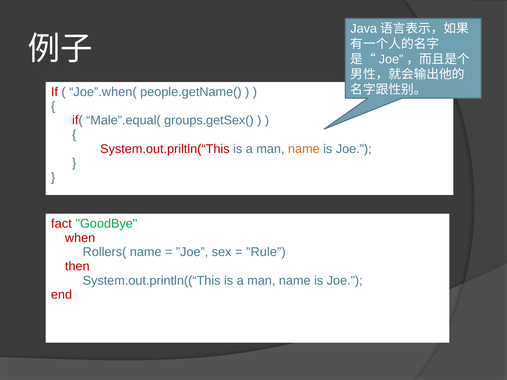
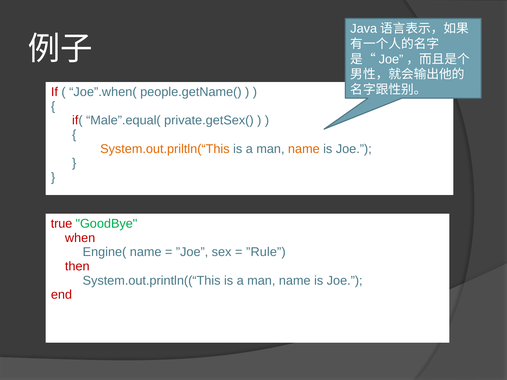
groups.getSex(: groups.getSex( -> private.getSex(
System.out.priltln(“This colour: red -> orange
fact: fact -> true
Rollers(: Rollers( -> Engine(
